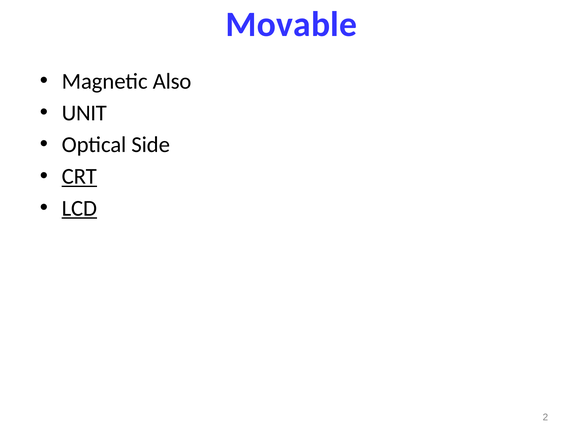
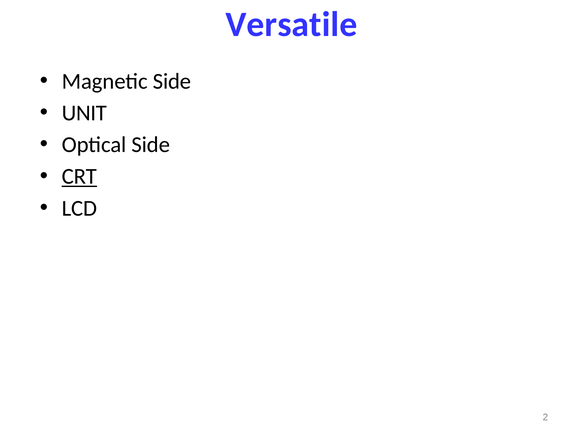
Movable: Movable -> Versatile
Magnetic Also: Also -> Side
LCD underline: present -> none
